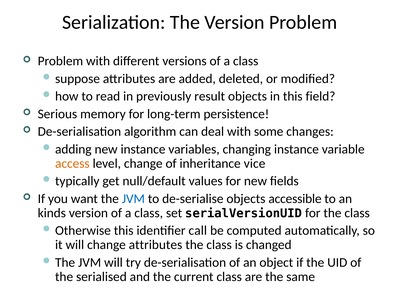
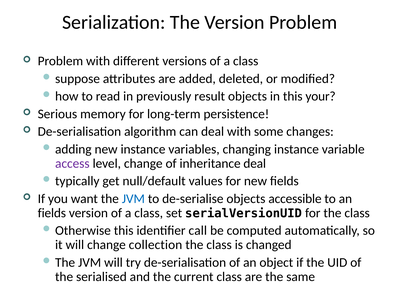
field: field -> your
access colour: orange -> purple
inheritance vice: vice -> deal
kinds at (52, 213): kinds -> fields
change attributes: attributes -> collection
